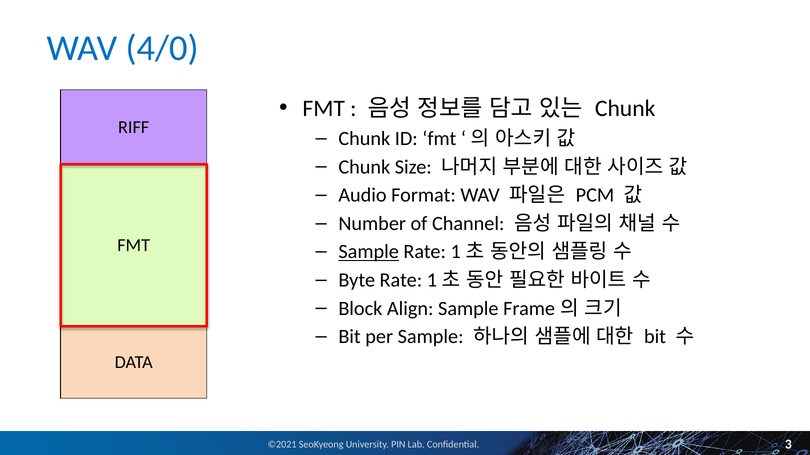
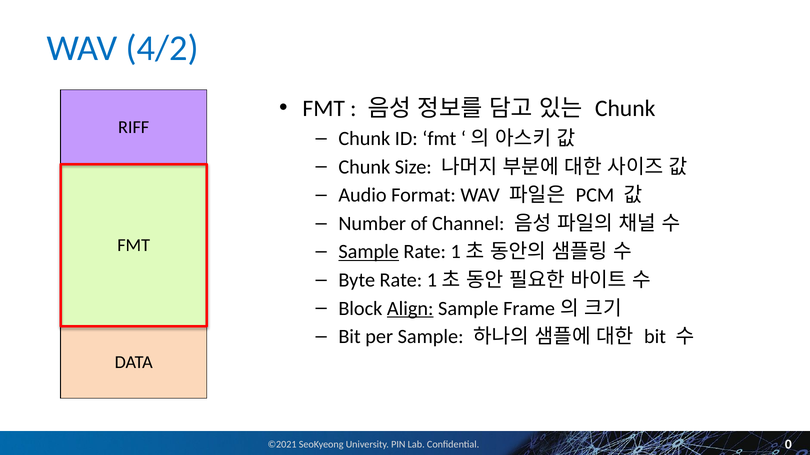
4/0: 4/0 -> 4/2
Align underline: none -> present
3: 3 -> 0
